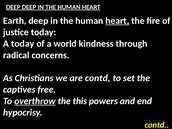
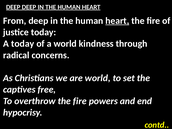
Earth: Earth -> From
are contd: contd -> world
overthrow underline: present -> none
this at (80, 101): this -> fire
